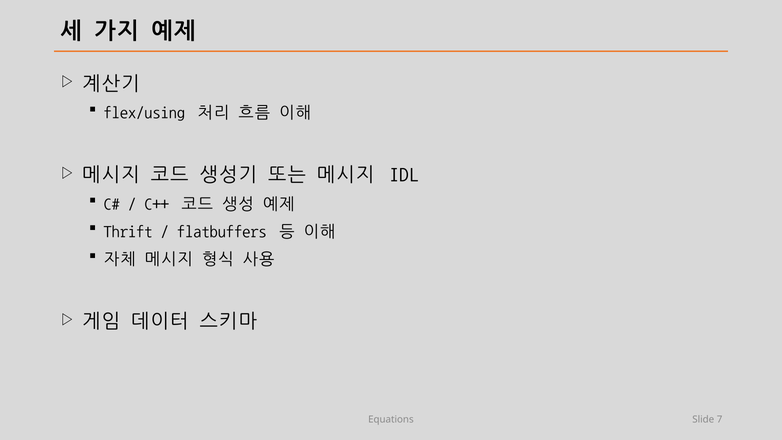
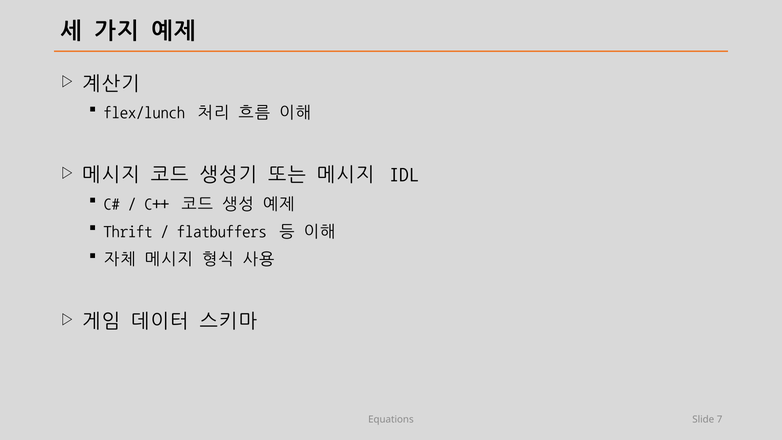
flex/using: flex/using -> flex/lunch
